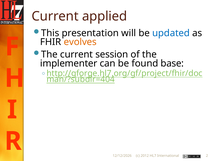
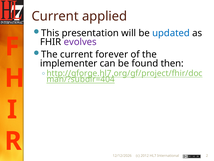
evolves colour: orange -> purple
session: session -> forever
base: base -> then
